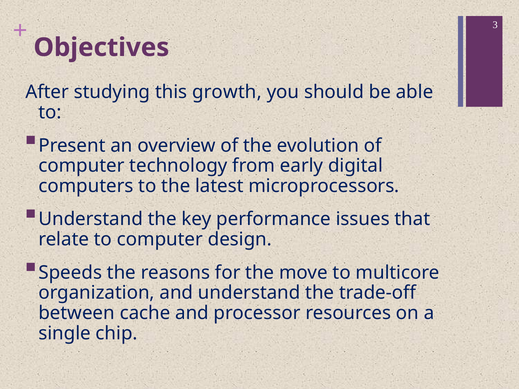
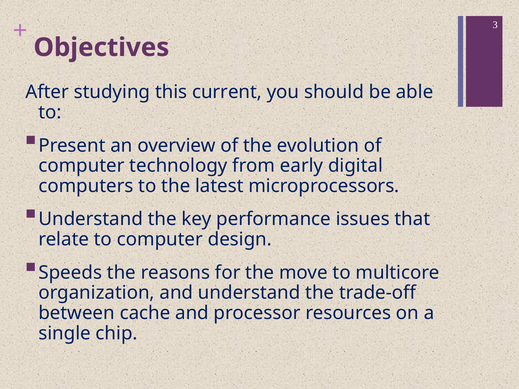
growth: growth -> current
